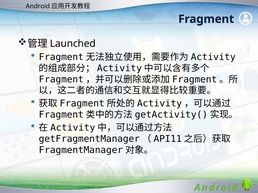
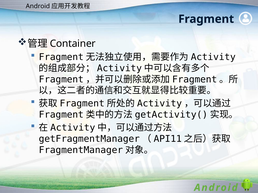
Launched: Launched -> Container
